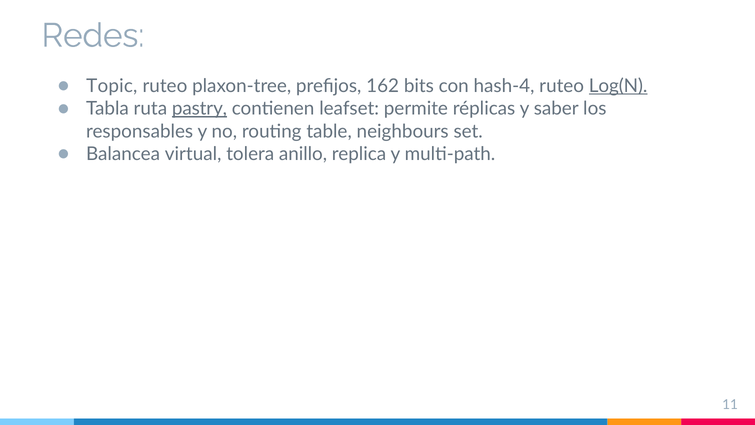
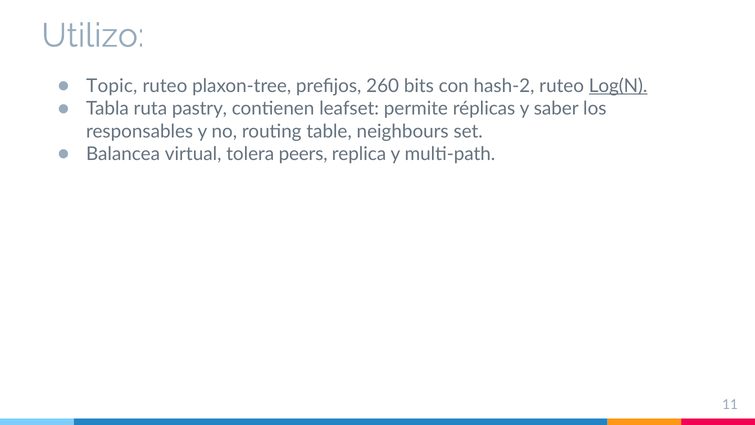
Redes: Redes -> Utilizo
162: 162 -> 260
hash-4: hash-4 -> hash-2
pastry underline: present -> none
anillo: anillo -> peers
